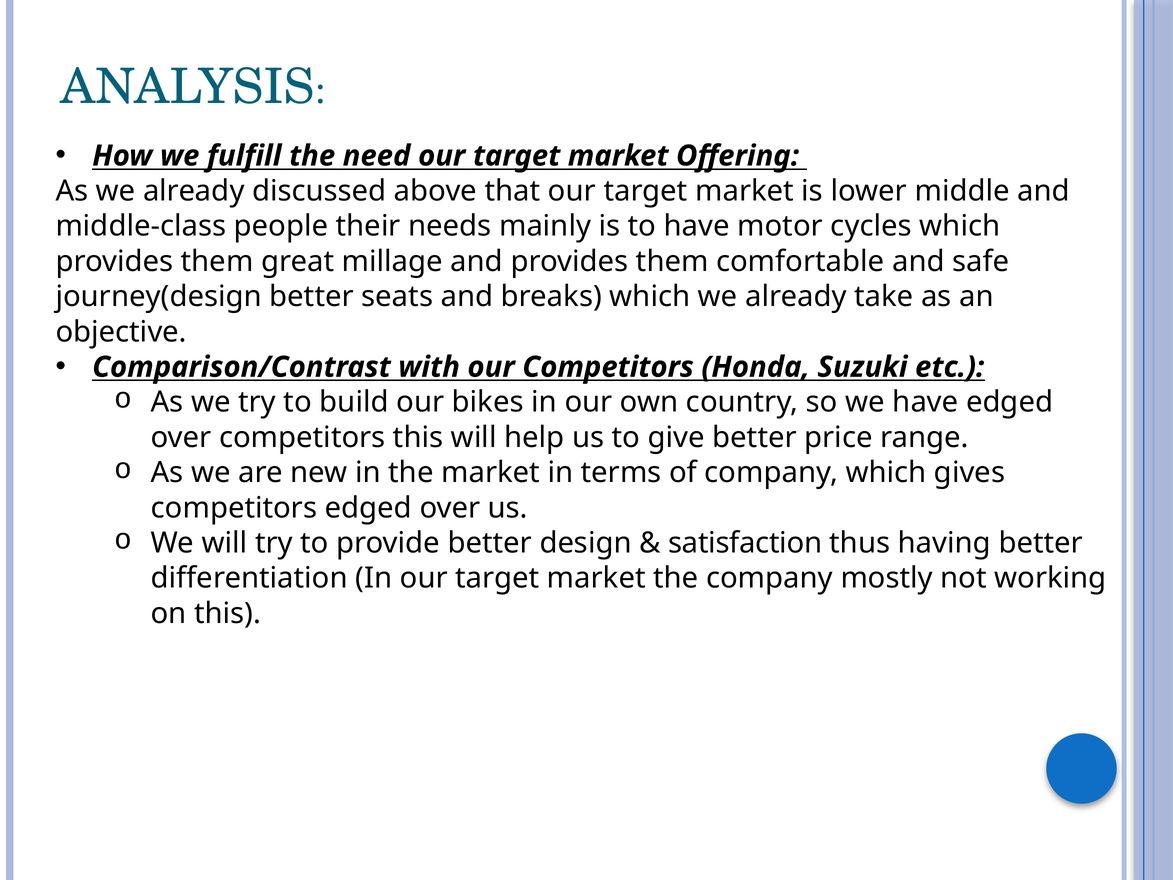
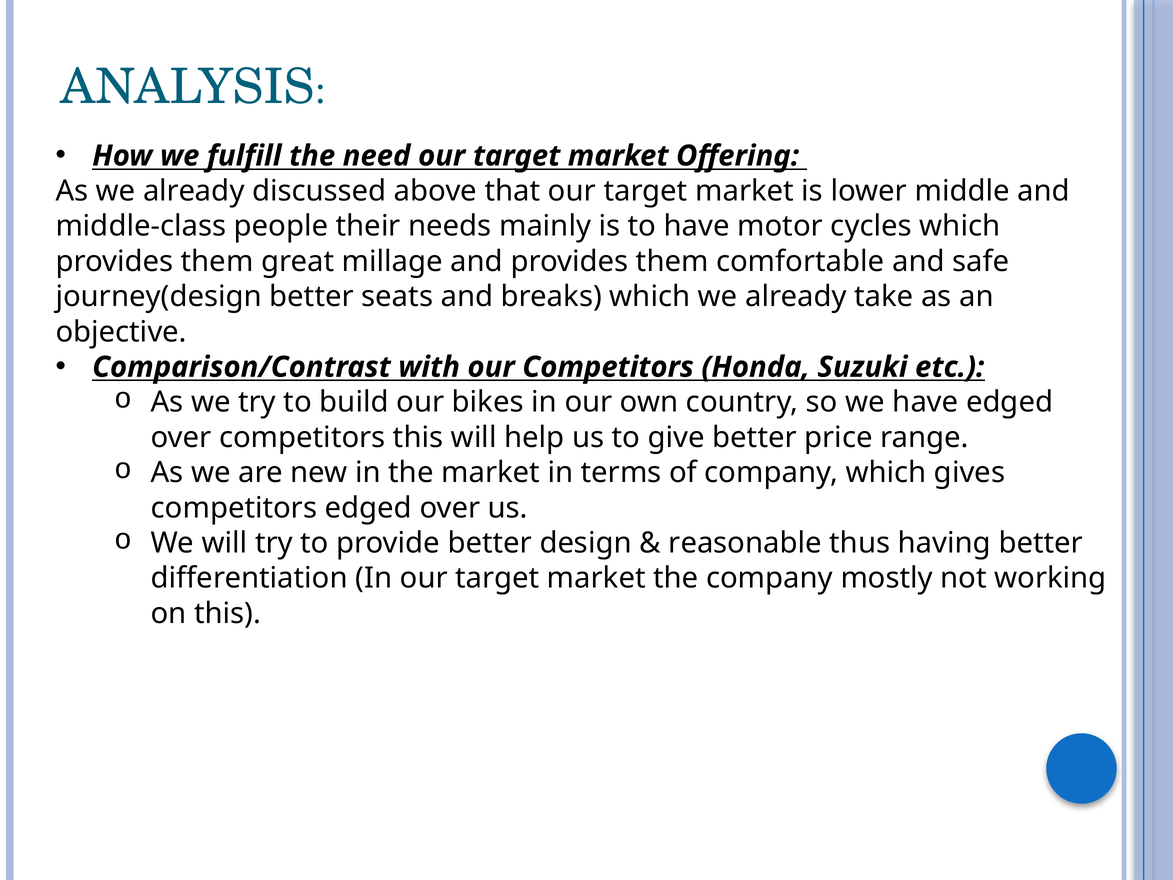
satisfaction: satisfaction -> reasonable
